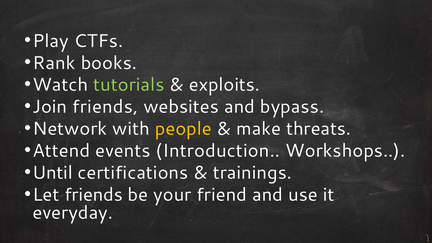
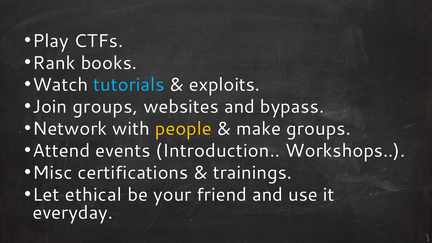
tutorials colour: light green -> light blue
Join friends: friends -> groups
make threats: threats -> groups
Until: Until -> Misc
Let friends: friends -> ethical
